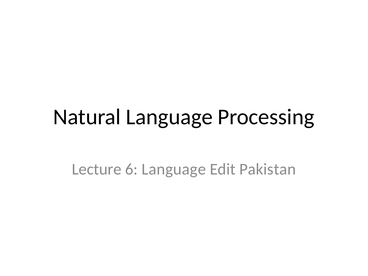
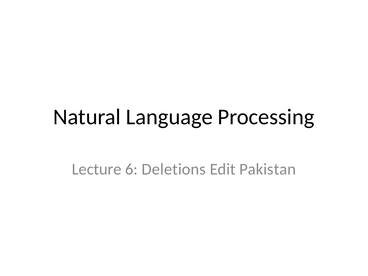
6 Language: Language -> Deletions
